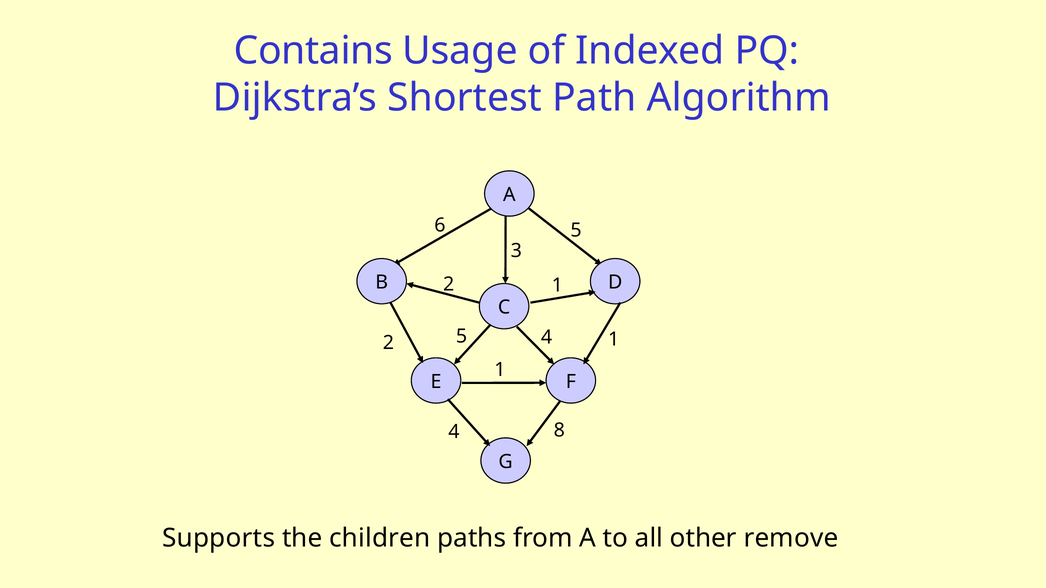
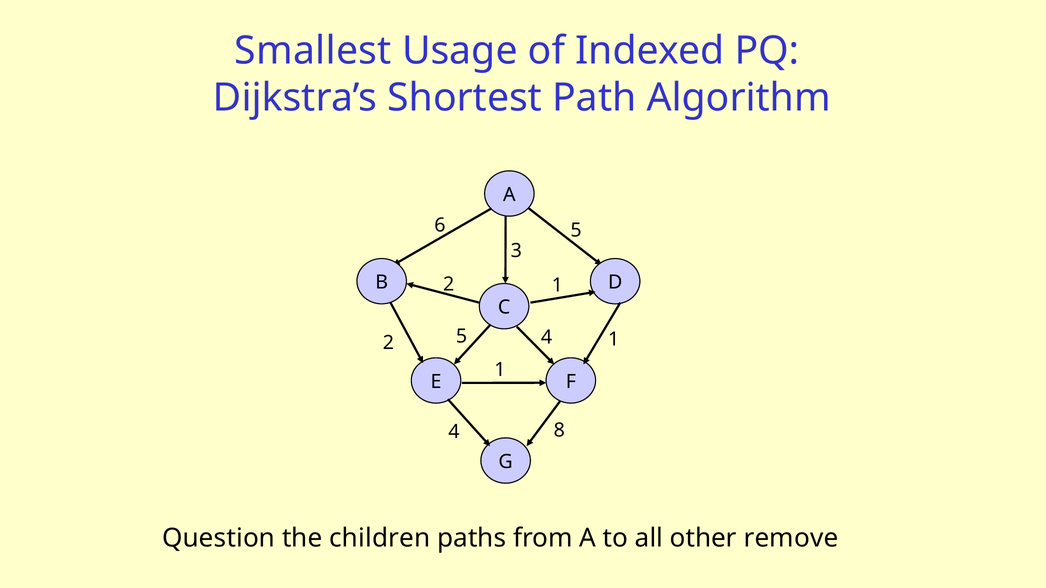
Contains: Contains -> Smallest
Supports: Supports -> Question
